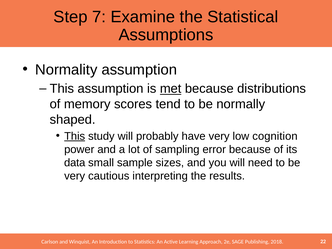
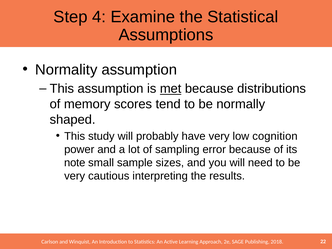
7: 7 -> 4
This at (75, 136) underline: present -> none
data: data -> note
